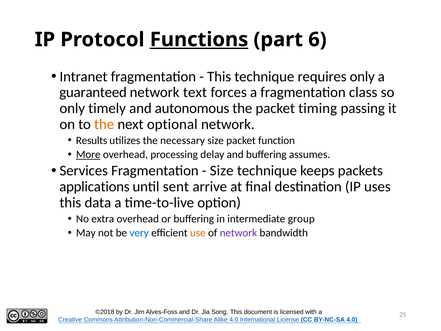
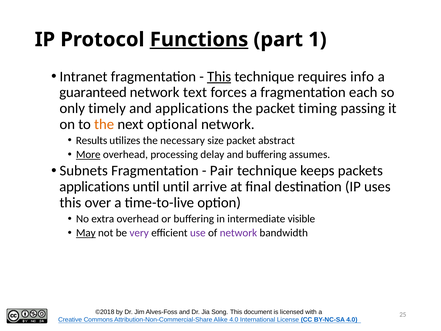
6: 6 -> 1
This at (219, 77) underline: none -> present
requires only: only -> info
class: class -> each
and autonomous: autonomous -> applications
function: function -> abstract
Services: Services -> Subnets
Size at (222, 171): Size -> Pair
until sent: sent -> until
data: data -> over
group: group -> visible
May underline: none -> present
very colour: blue -> purple
use colour: orange -> purple
